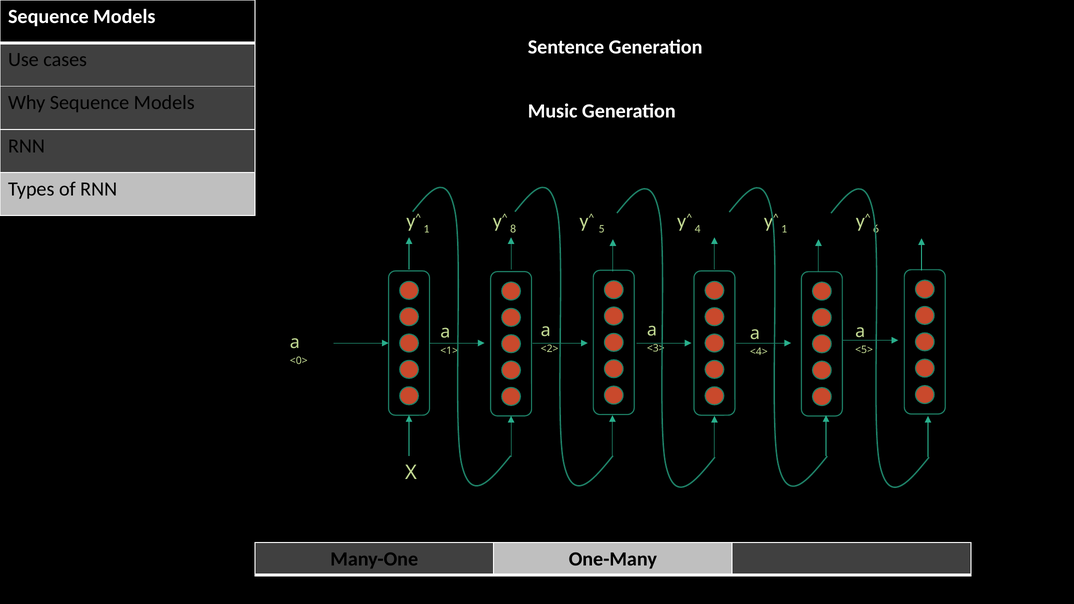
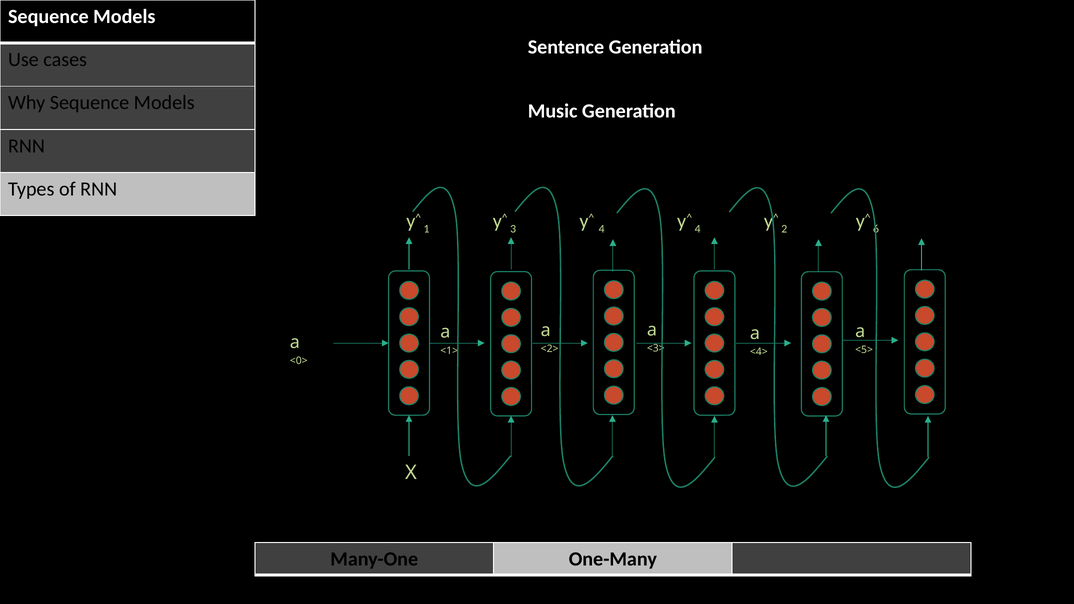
8: 8 -> 3
5 at (602, 229): 5 -> 4
4 y^ 1: 1 -> 2
